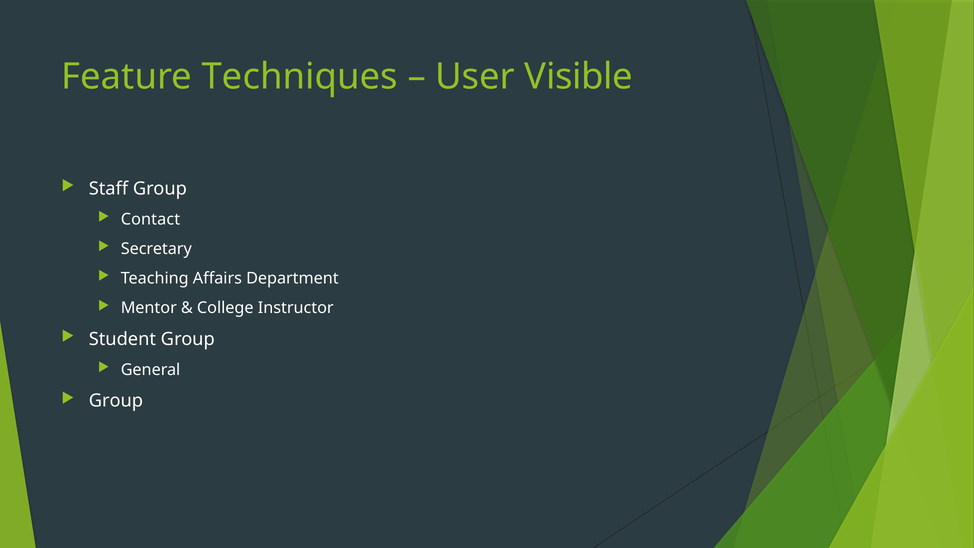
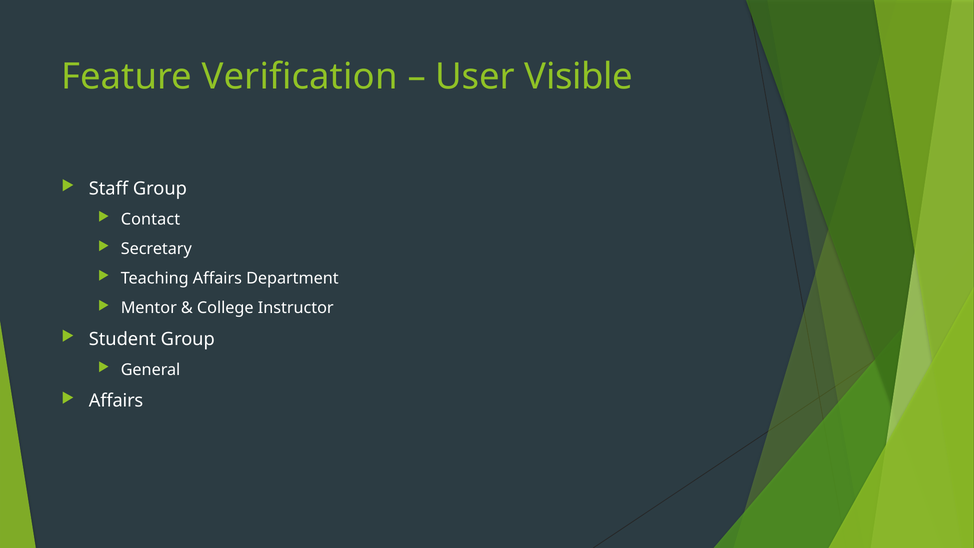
Techniques: Techniques -> Verification
Group at (116, 401): Group -> Affairs
